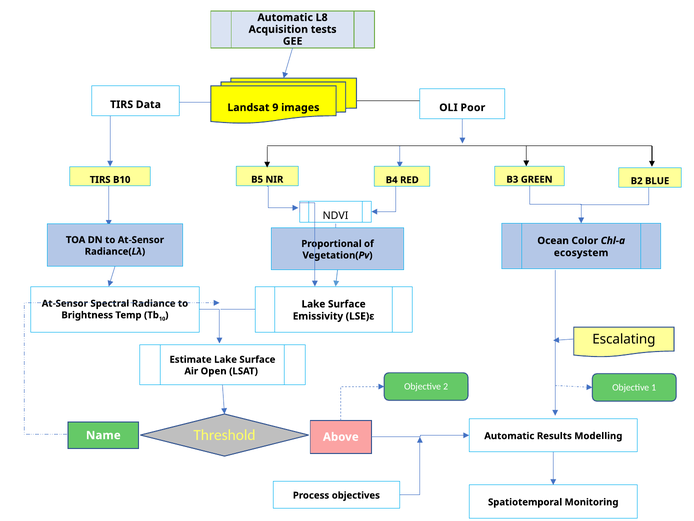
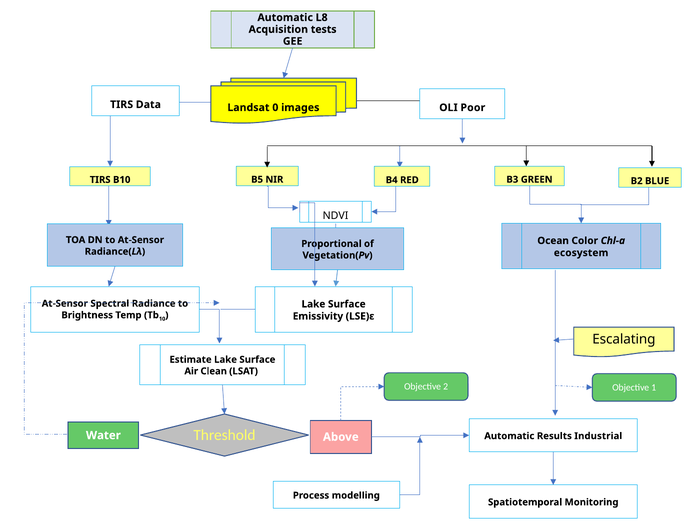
9: 9 -> 0
Open: Open -> Clean
Name: Name -> Water
Modelling: Modelling -> Industrial
objectives: objectives -> modelling
